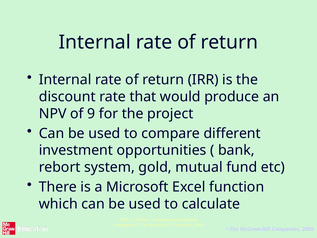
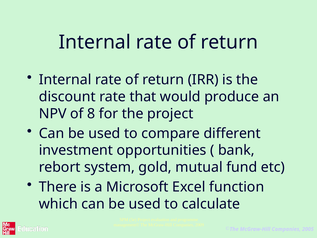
9: 9 -> 8
